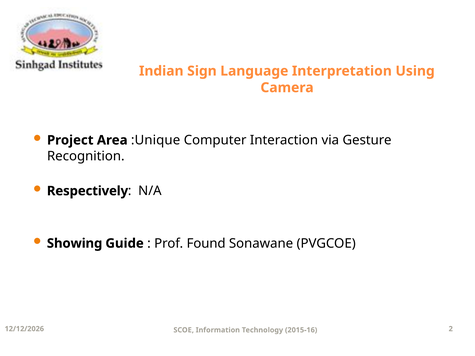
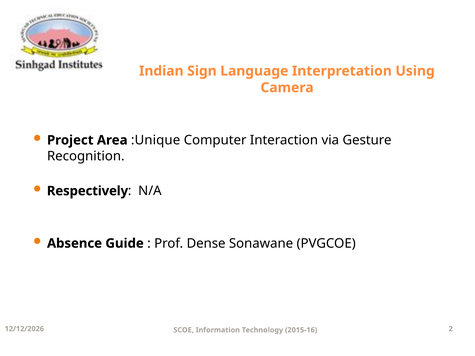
Showing: Showing -> Absence
Found: Found -> Dense
